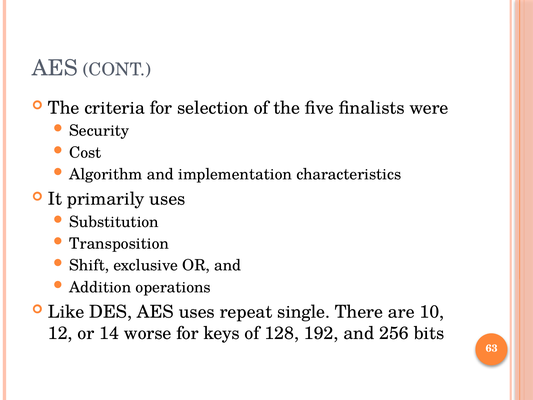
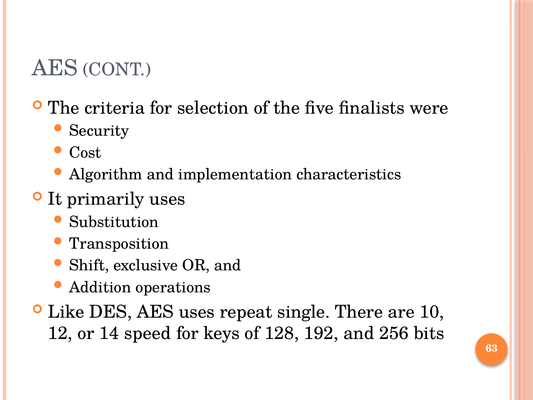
worse: worse -> speed
